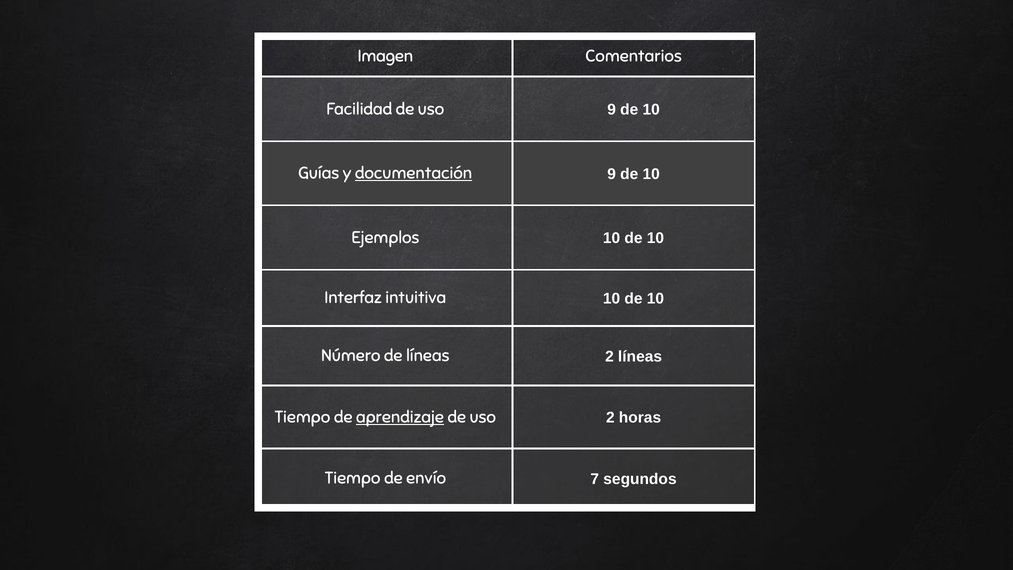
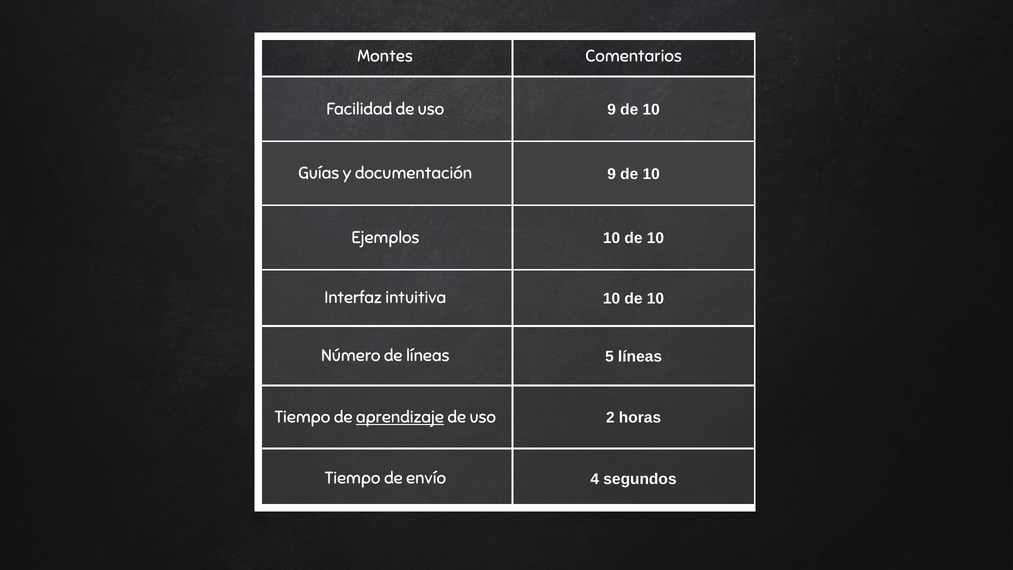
Imagen: Imagen -> Montes
documentación underline: present -> none
líneas 2: 2 -> 5
7: 7 -> 4
